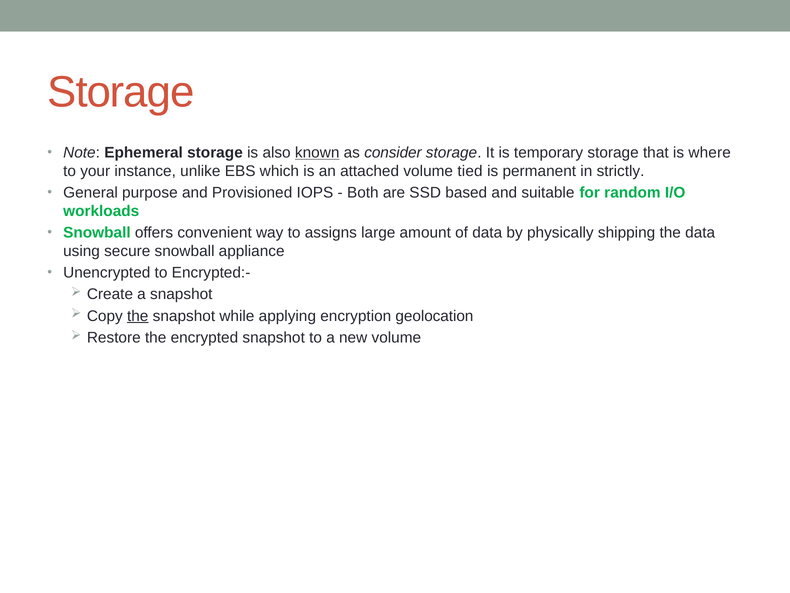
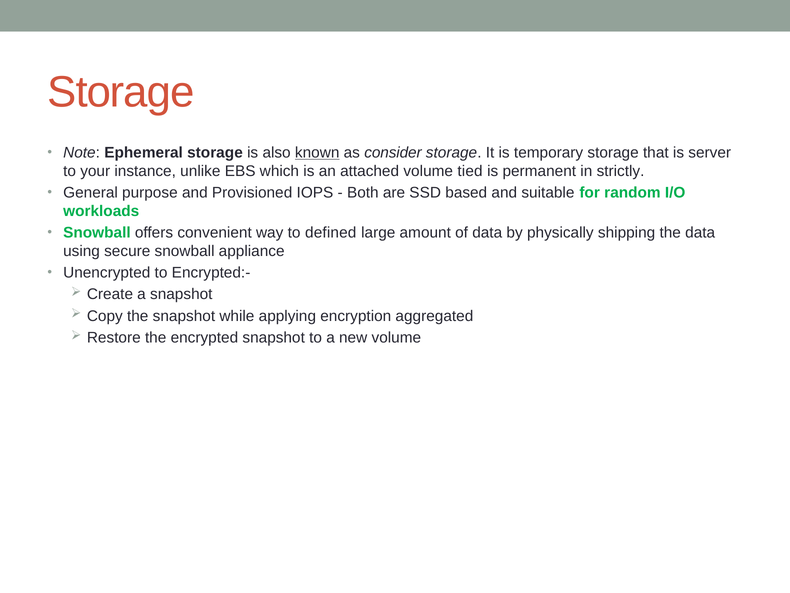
where: where -> server
assigns: assigns -> defined
the at (138, 316) underline: present -> none
geolocation: geolocation -> aggregated
